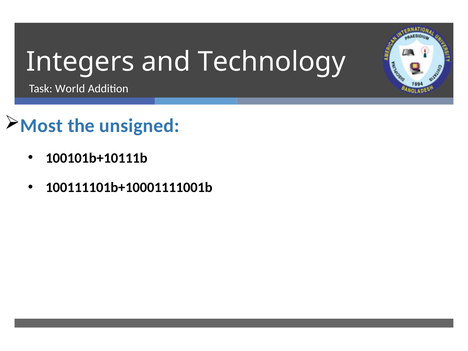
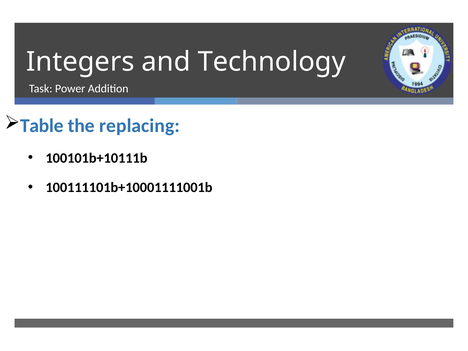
World: World -> Power
Most: Most -> Table
unsigned: unsigned -> replacing
